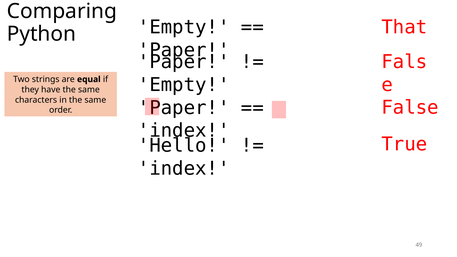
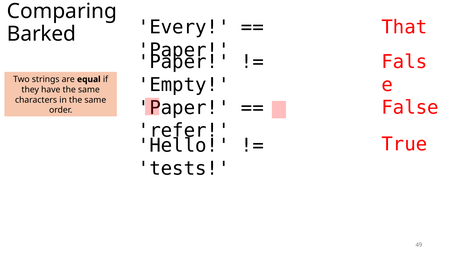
Empty at (184, 27): Empty -> Every
Python: Python -> Barked
index at (184, 131): index -> refer
index at (184, 168): index -> tests
